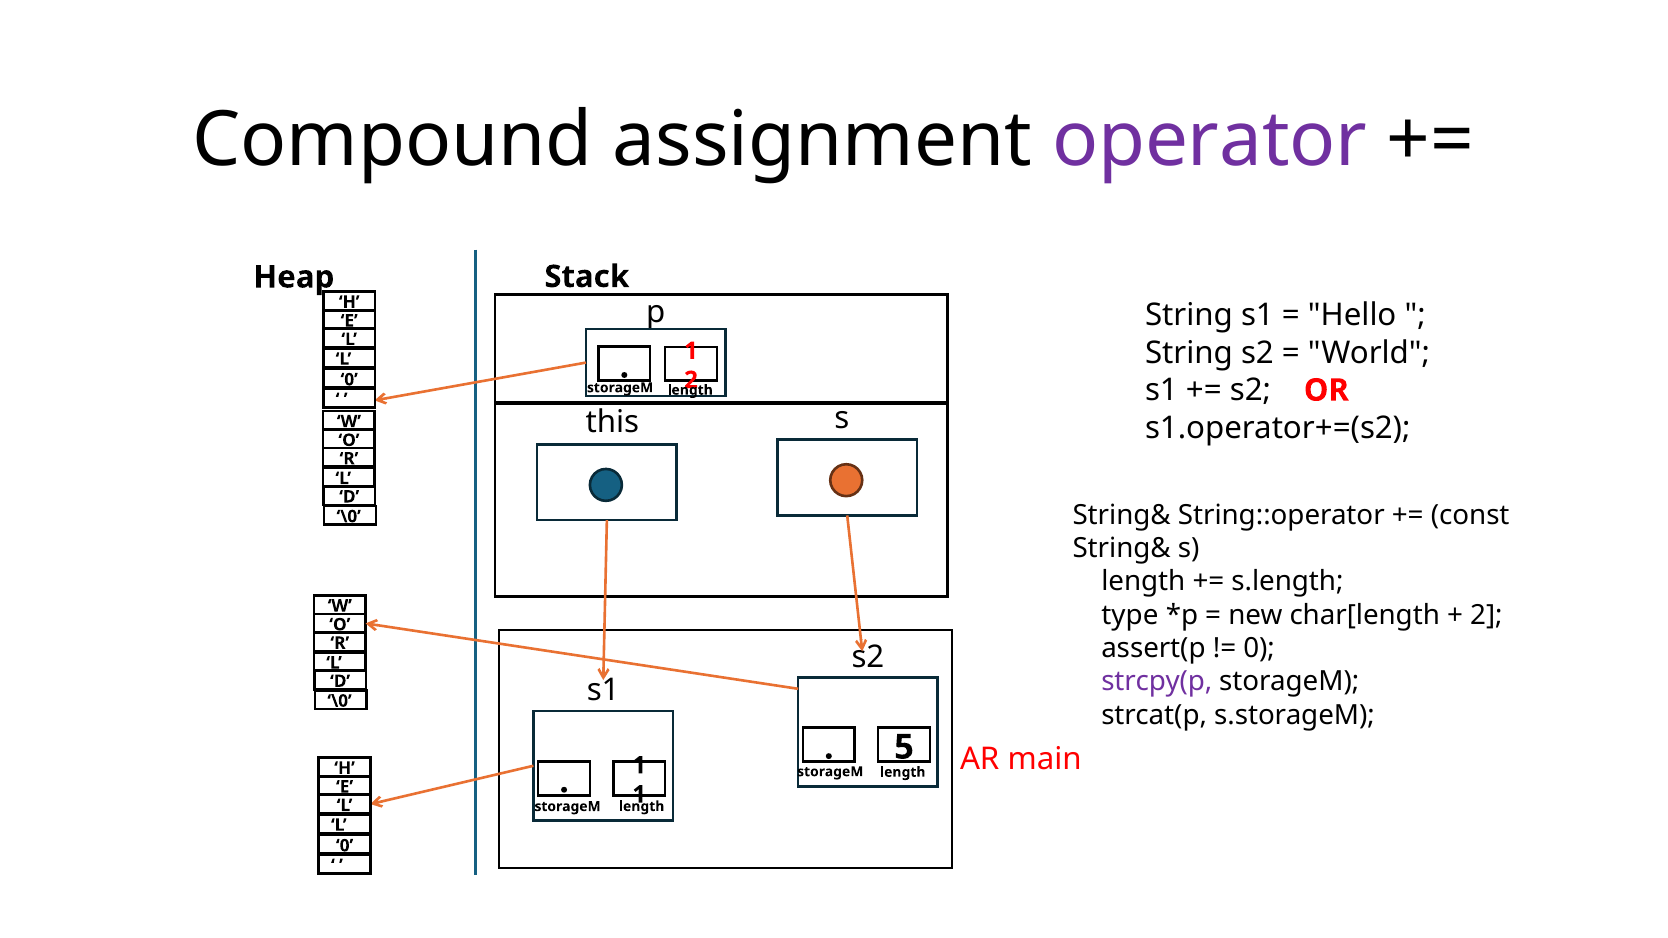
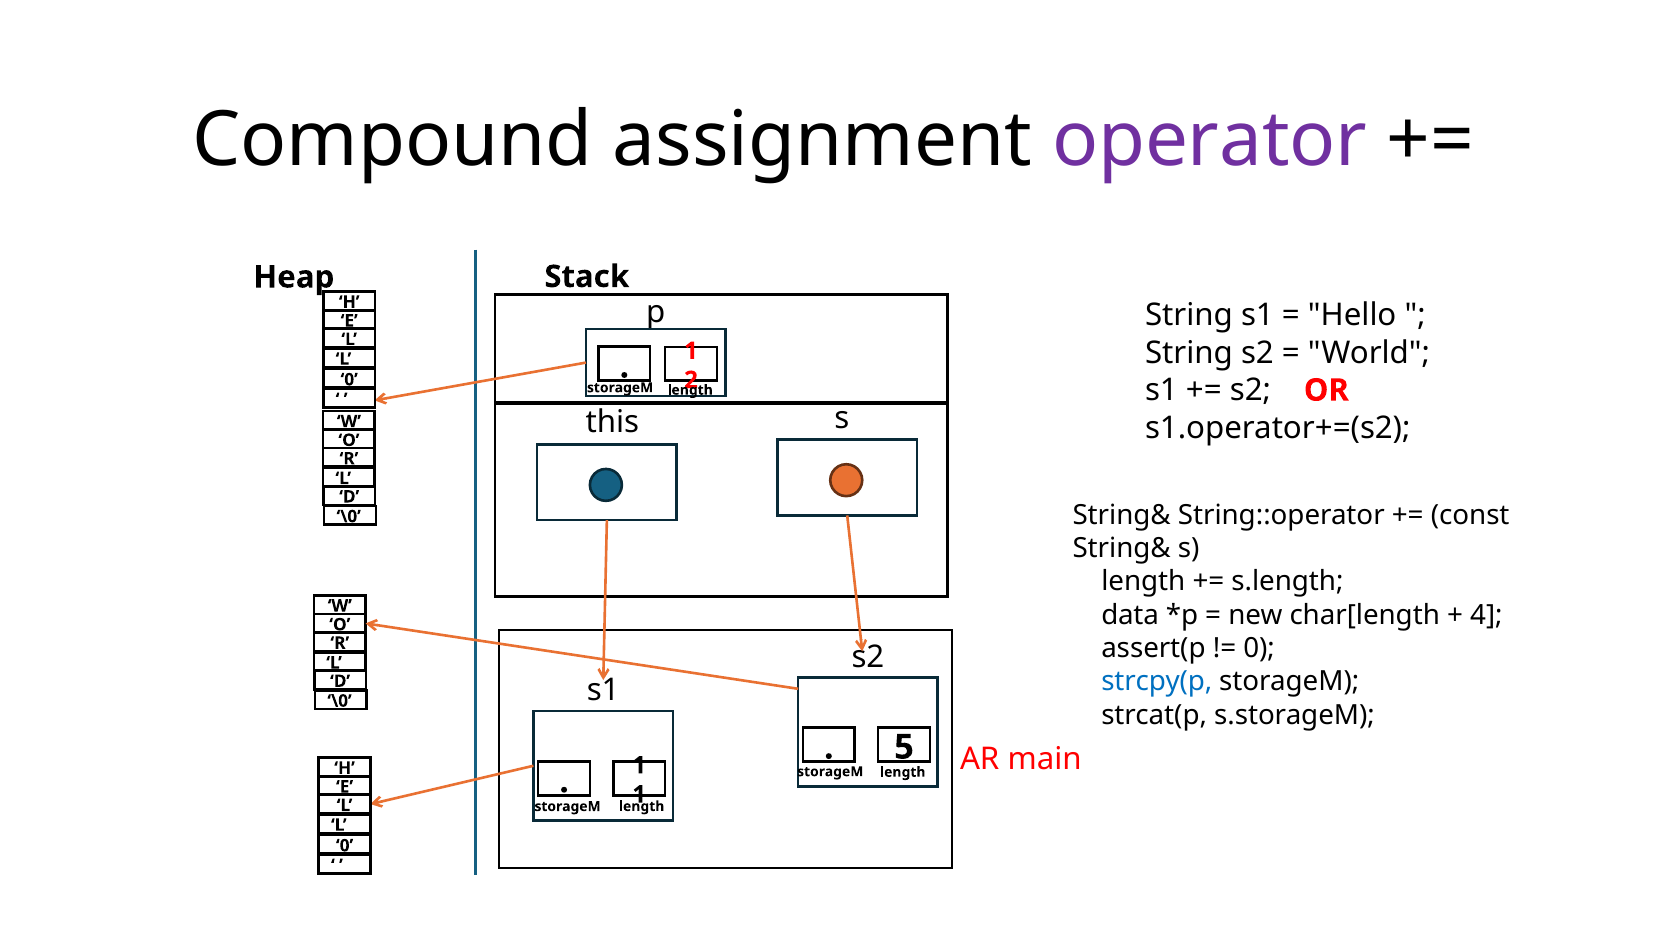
type: type -> data
2 at (1486, 615): 2 -> 4
strcpy(p colour: purple -> blue
